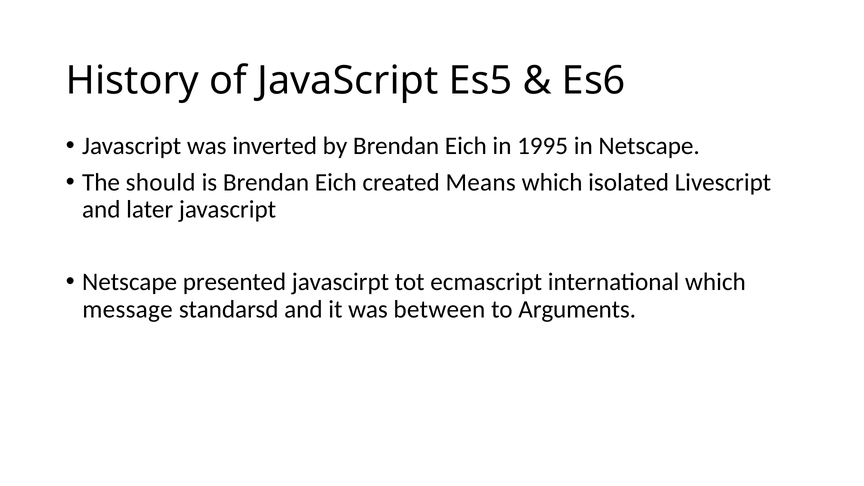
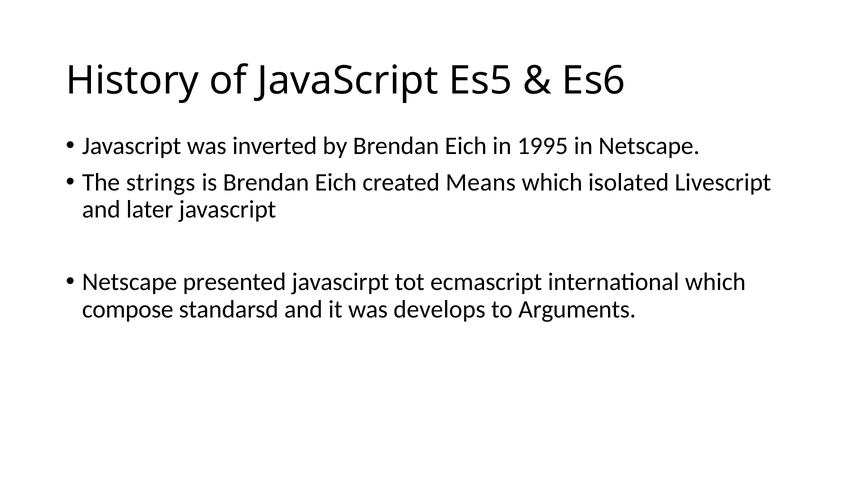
should: should -> strings
message: message -> compose
between: between -> develops
